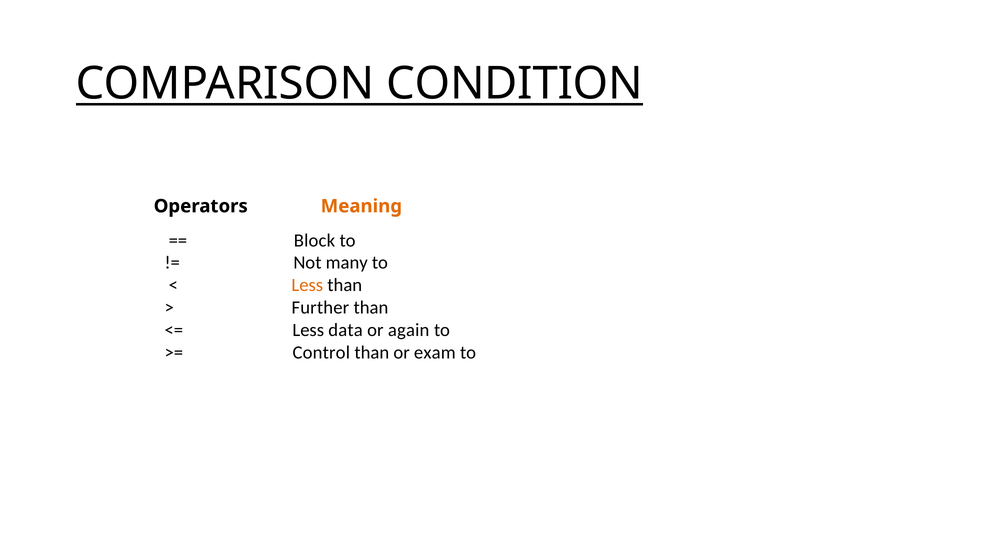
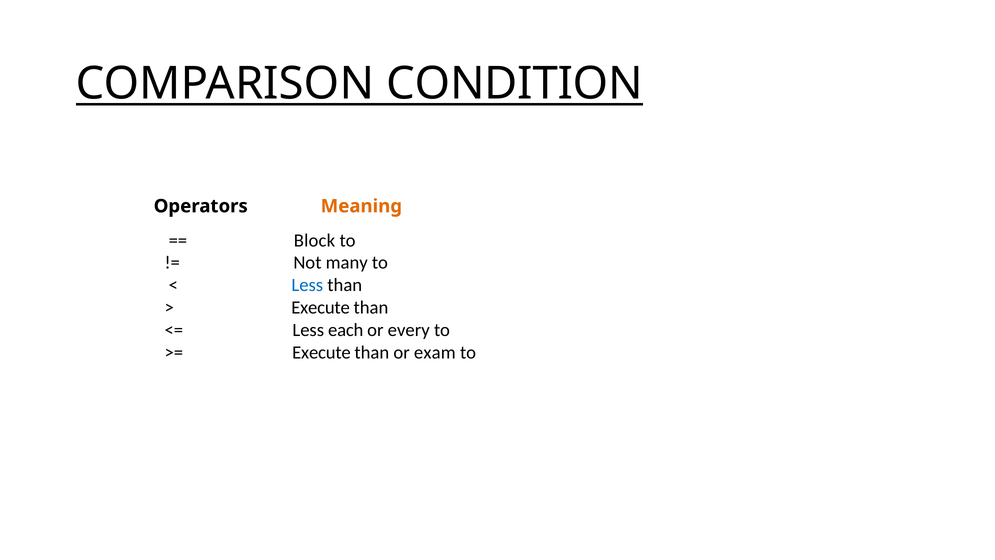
Less at (307, 285) colour: orange -> blue
Further at (320, 307): Further -> Execute
data: data -> each
again: again -> every
Control at (321, 352): Control -> Execute
